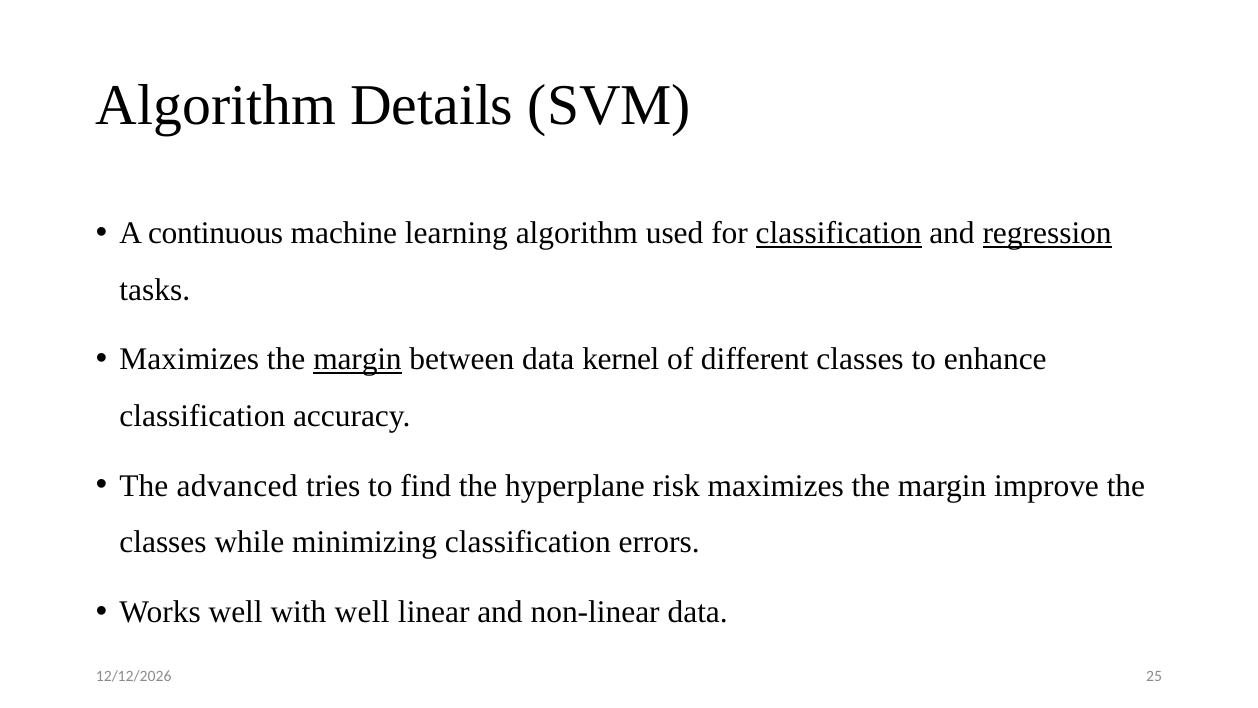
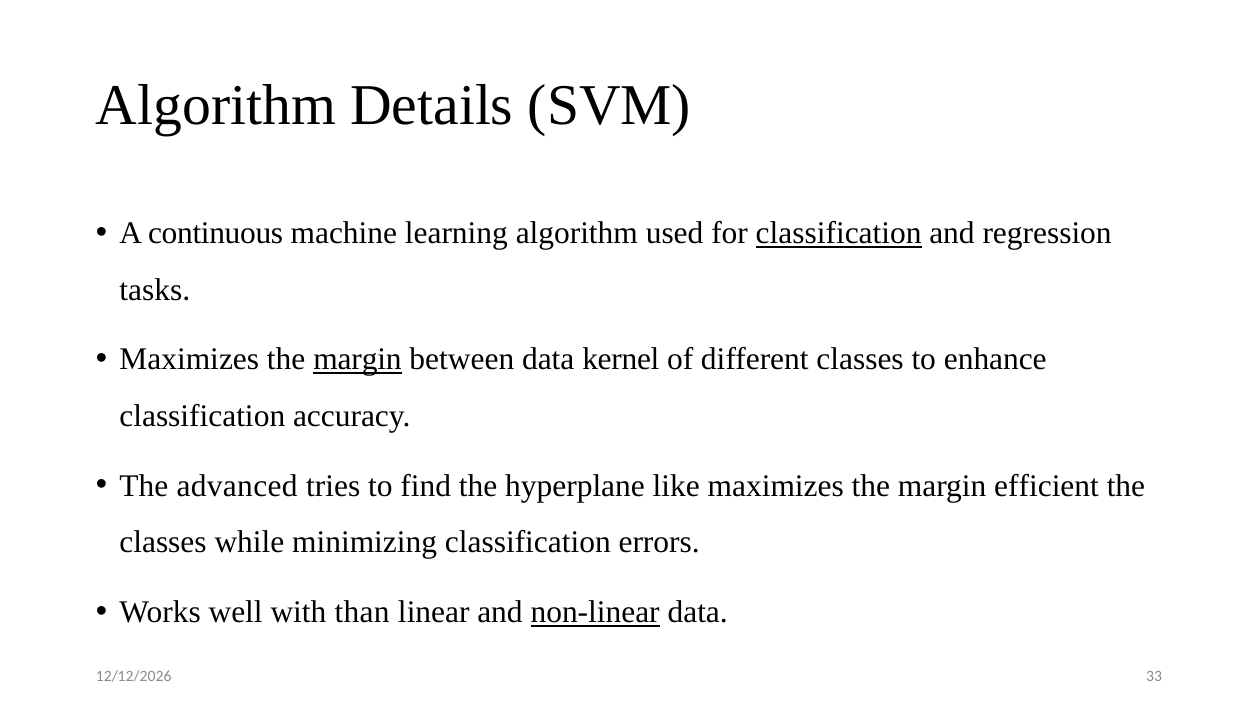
regression underline: present -> none
risk: risk -> like
improve: improve -> efficient
with well: well -> than
non-linear underline: none -> present
25: 25 -> 33
